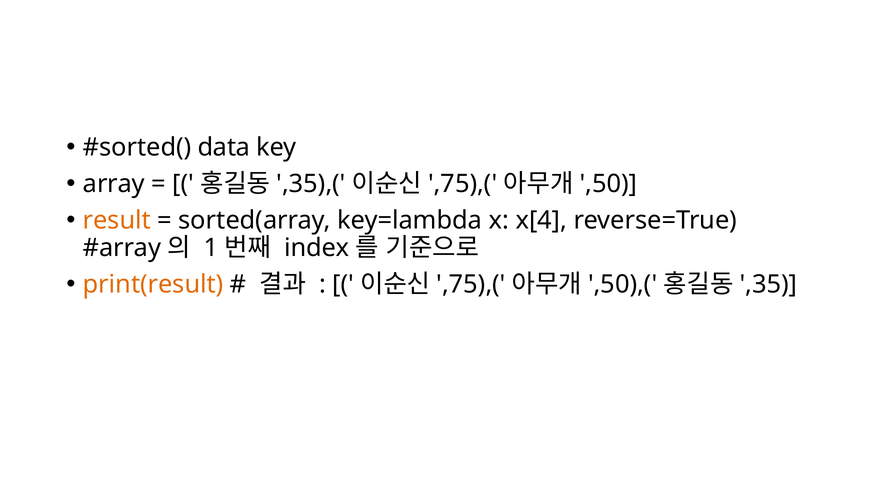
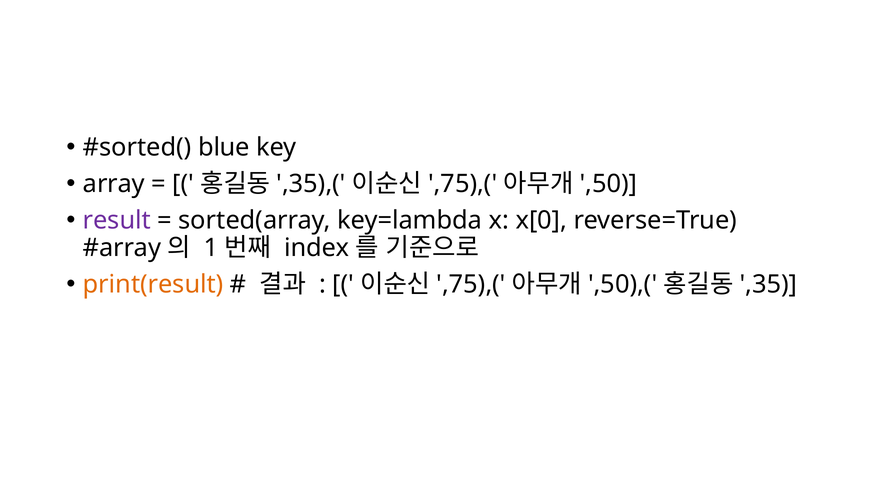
data: data -> blue
result colour: orange -> purple
x[4: x[4 -> x[0
